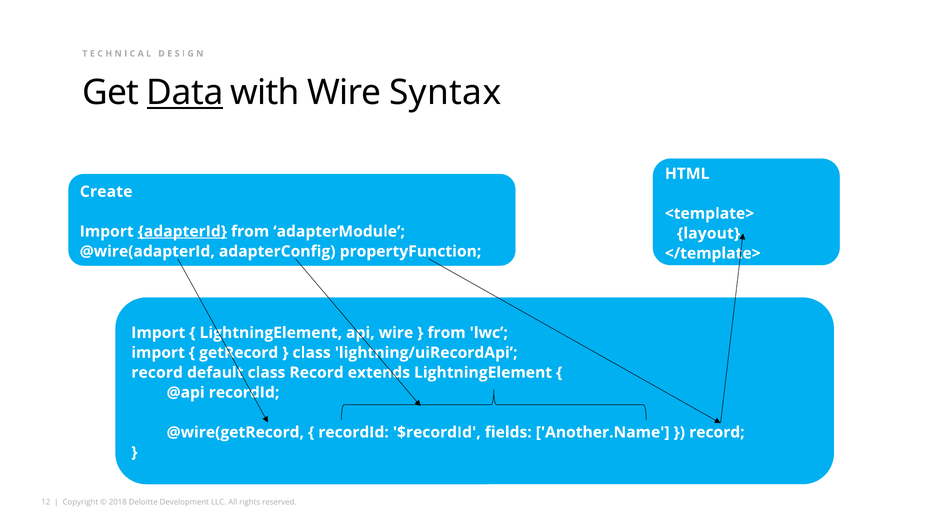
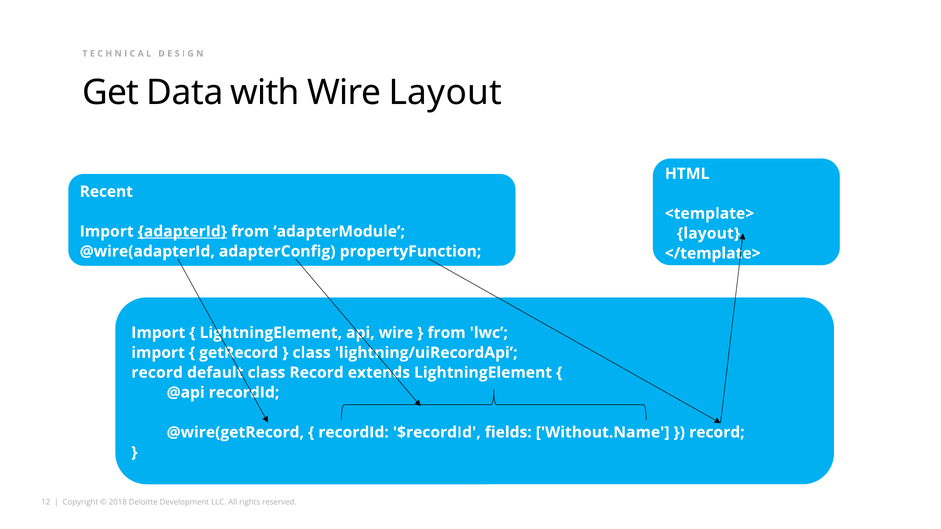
Data underline: present -> none
Wire Syntax: Syntax -> Layout
Create: Create -> Recent
Another.Name: Another.Name -> Without.Name
